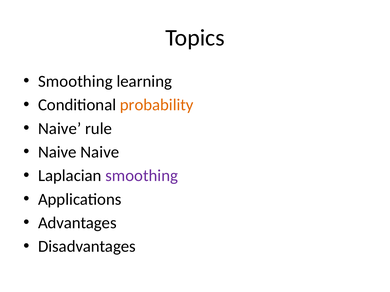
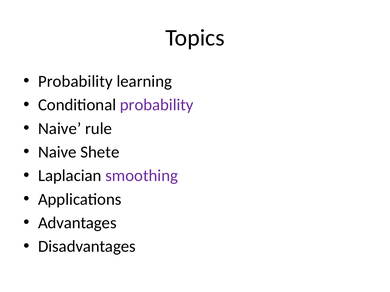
Smoothing at (75, 81): Smoothing -> Probability
probability at (157, 105) colour: orange -> purple
Naive Naive: Naive -> Shete
